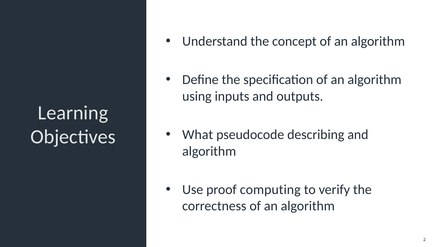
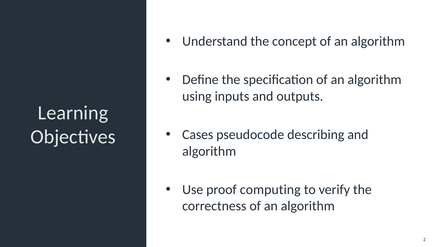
What: What -> Cases
